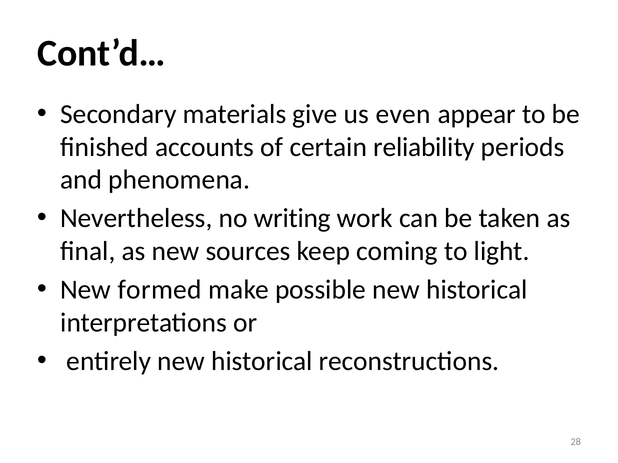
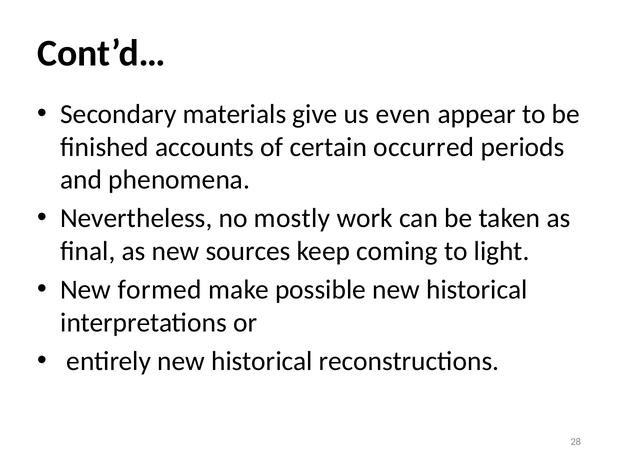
reliability: reliability -> occurred
writing: writing -> mostly
